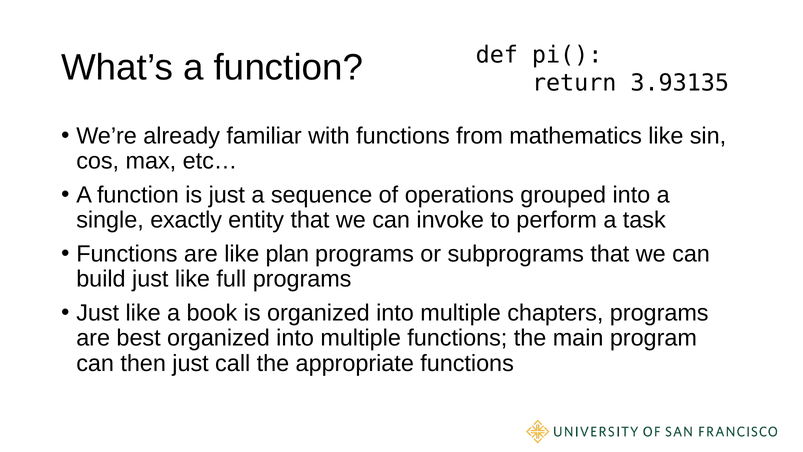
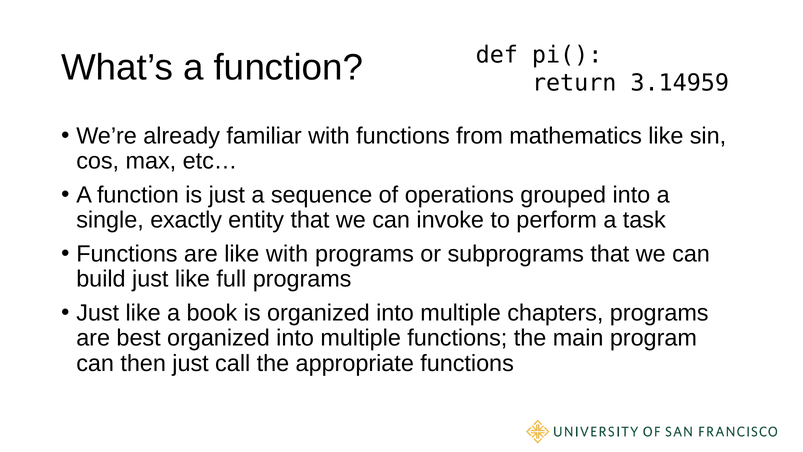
3.93135: 3.93135 -> 3.14959
like plan: plan -> with
